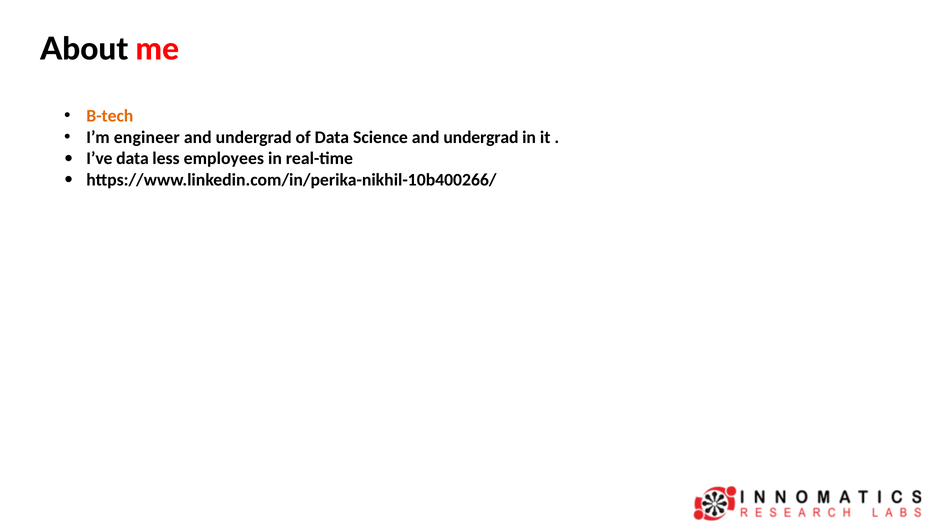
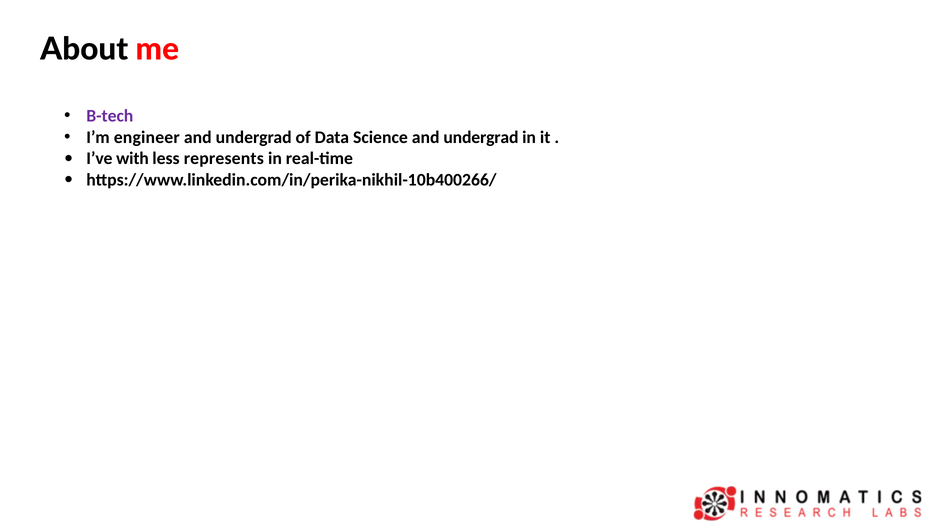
B-tech colour: orange -> purple
I’ve data: data -> with
employees: employees -> represents
